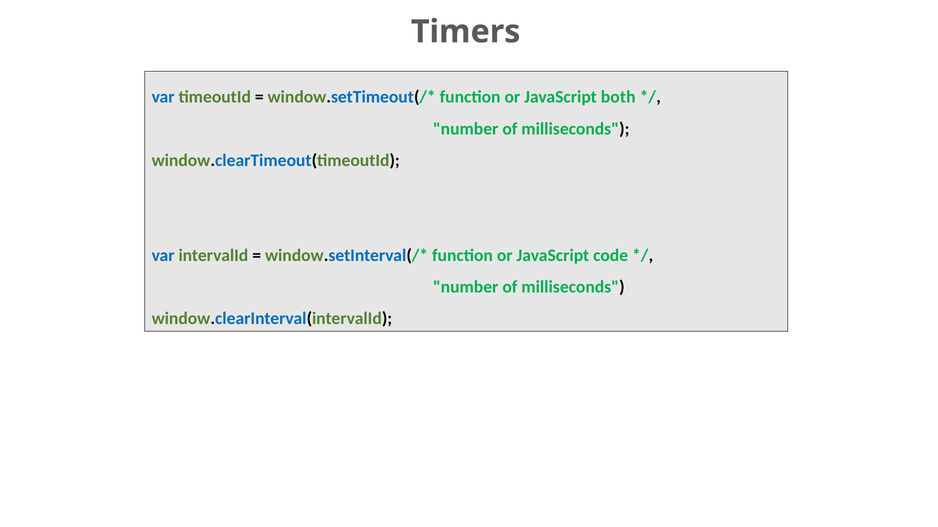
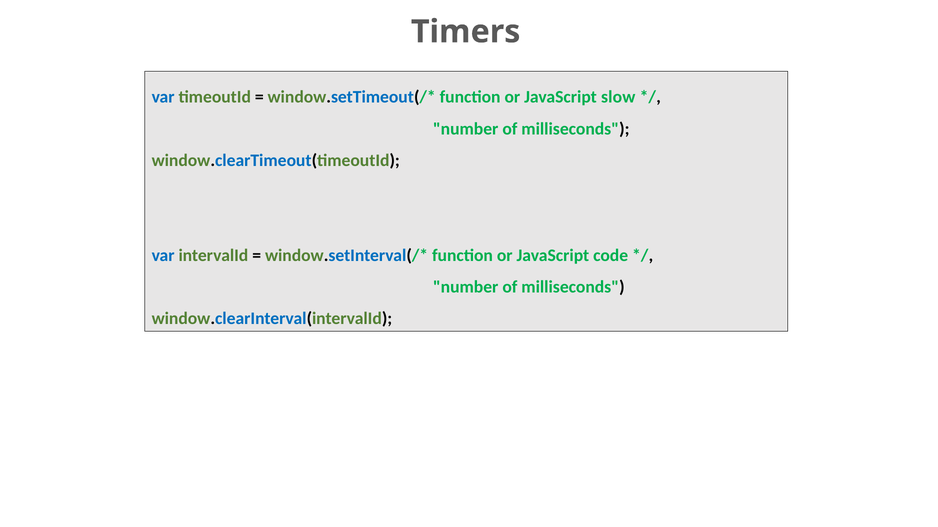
both: both -> slow
